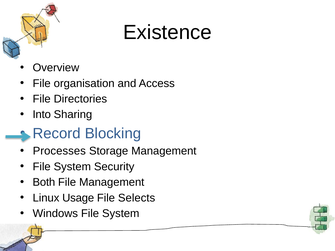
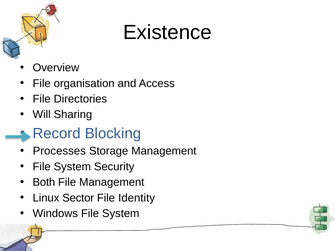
Into: Into -> Will
Usage: Usage -> Sector
Selects: Selects -> Identity
